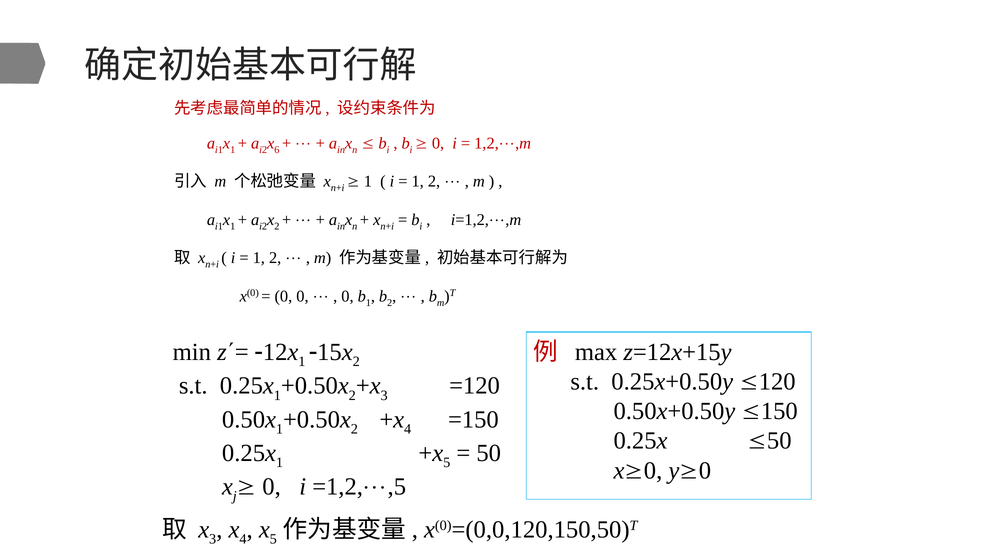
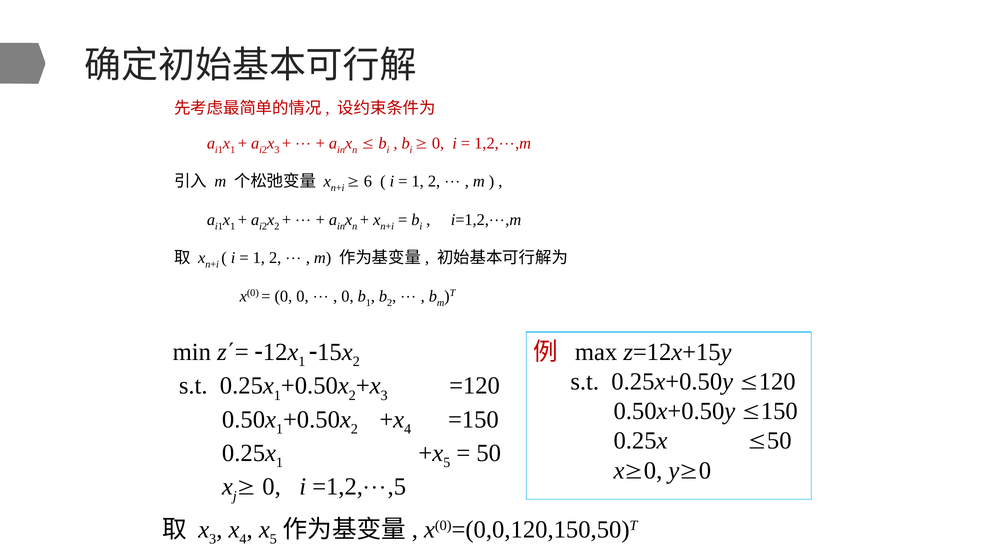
6 at (277, 150): 6 -> 3
1 at (368, 182): 1 -> 6
